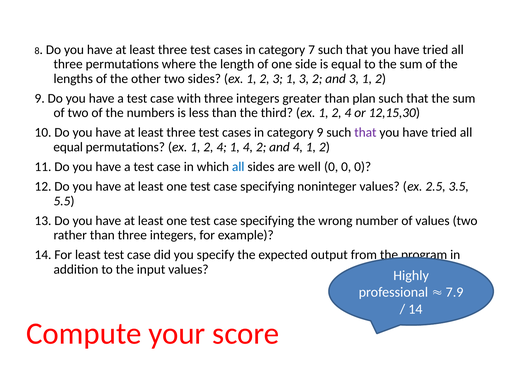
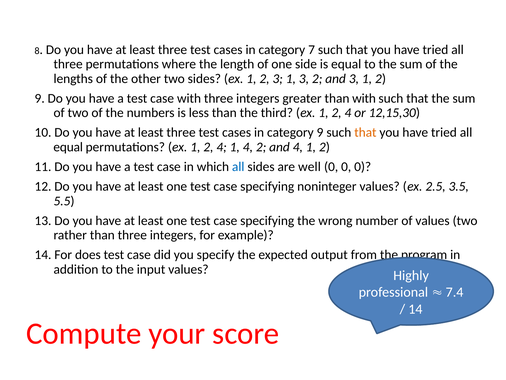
than plan: plan -> with
that at (365, 132) colour: purple -> orange
For least: least -> does
7.9: 7.9 -> 7.4
